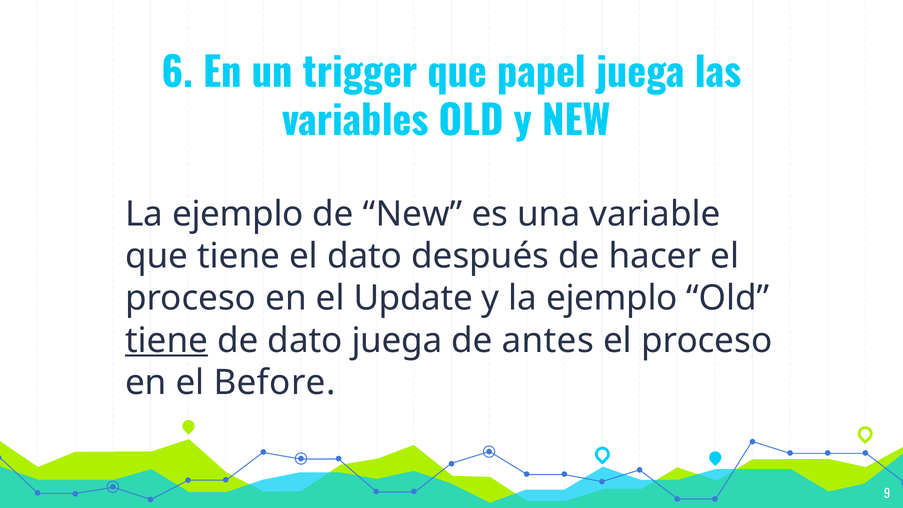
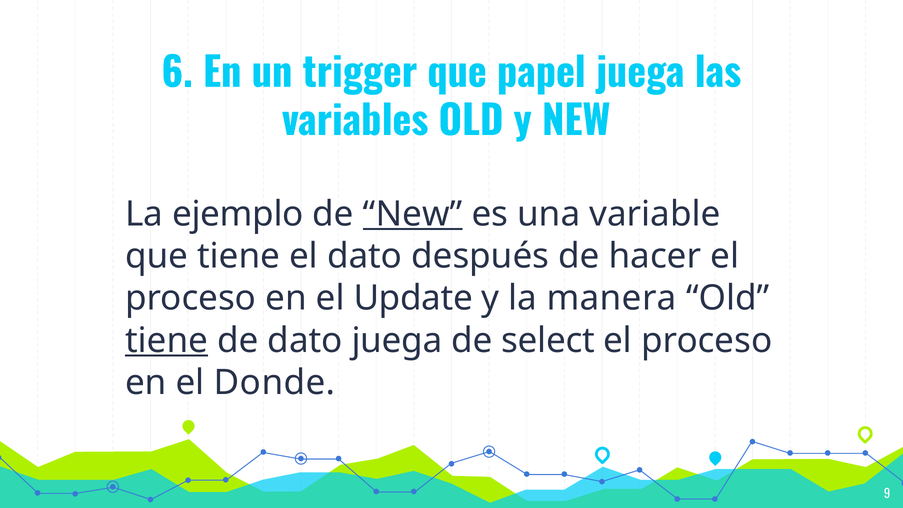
New at (413, 214) underline: none -> present
y la ejemplo: ejemplo -> manera
antes: antes -> select
Before: Before -> Donde
